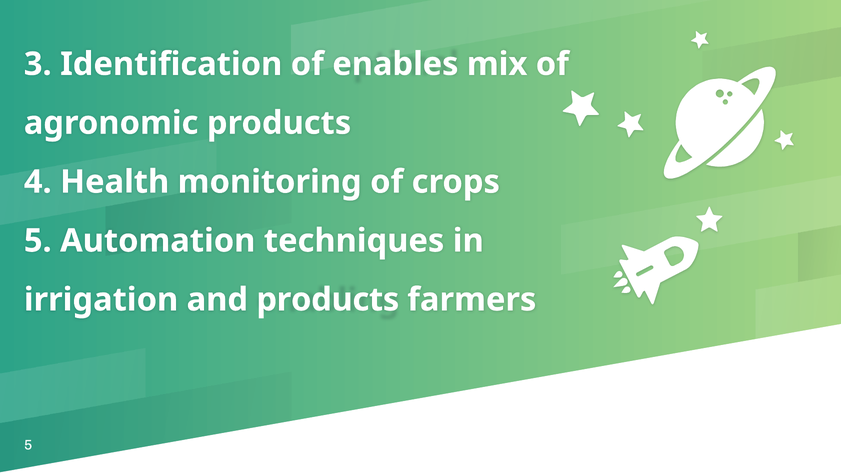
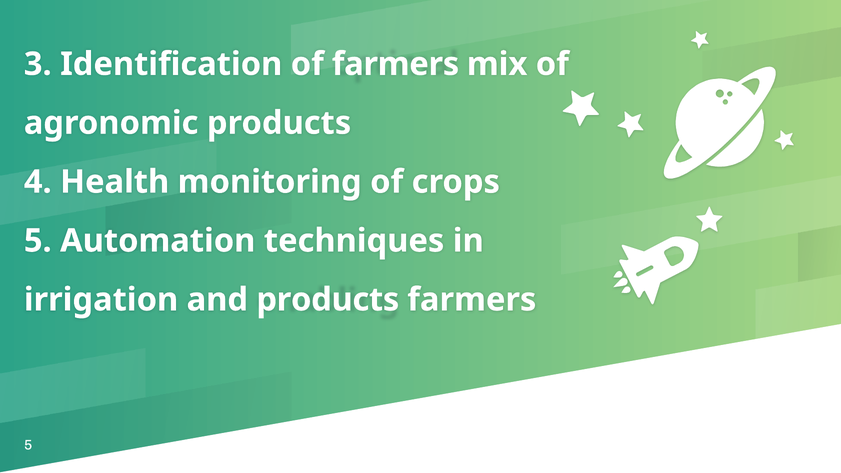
of enables: enables -> farmers
